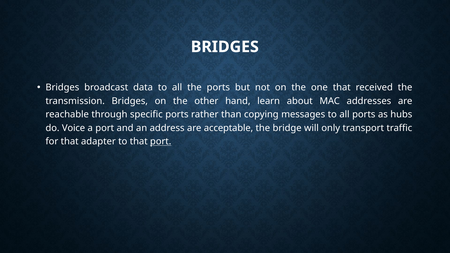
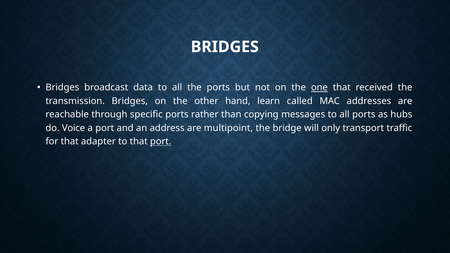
one underline: none -> present
about: about -> called
acceptable: acceptable -> multipoint
